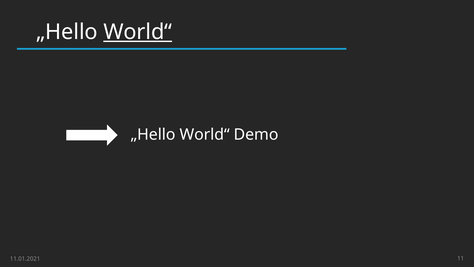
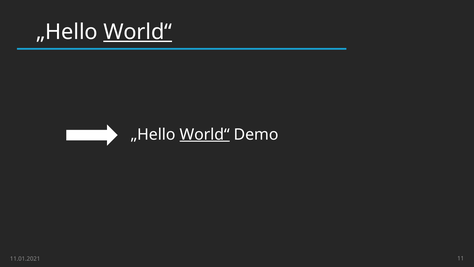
World“ at (205, 134) underline: none -> present
